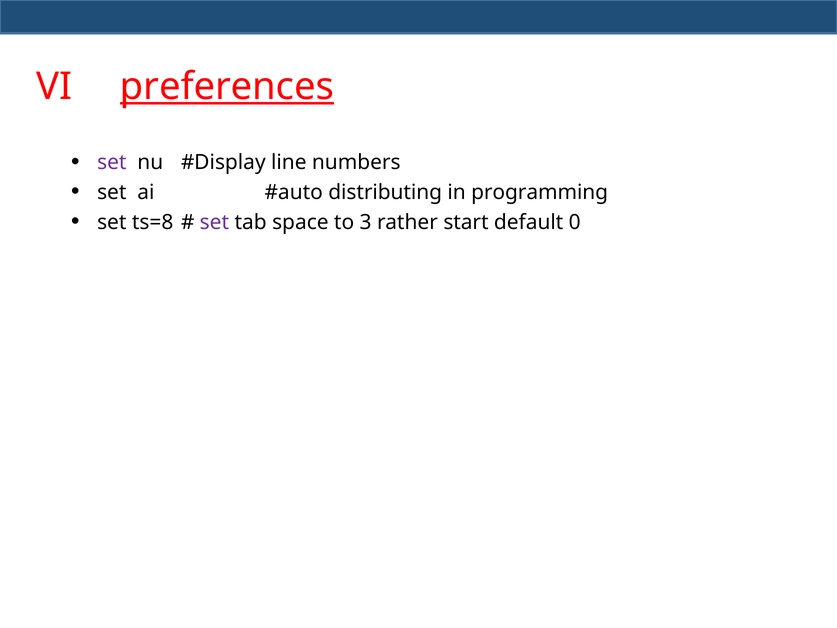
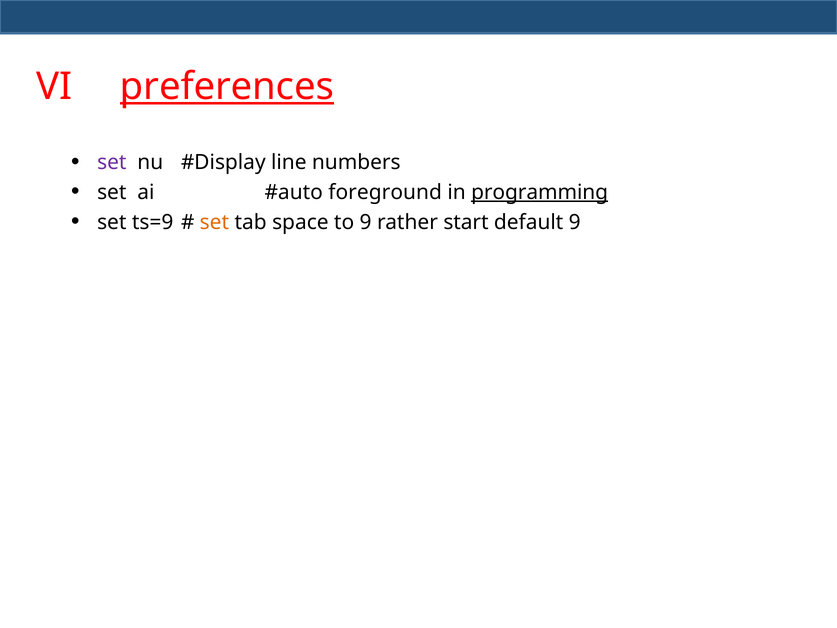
distributing: distributing -> foreground
programming underline: none -> present
ts=8: ts=8 -> ts=9
set at (214, 222) colour: purple -> orange
to 3: 3 -> 9
default 0: 0 -> 9
